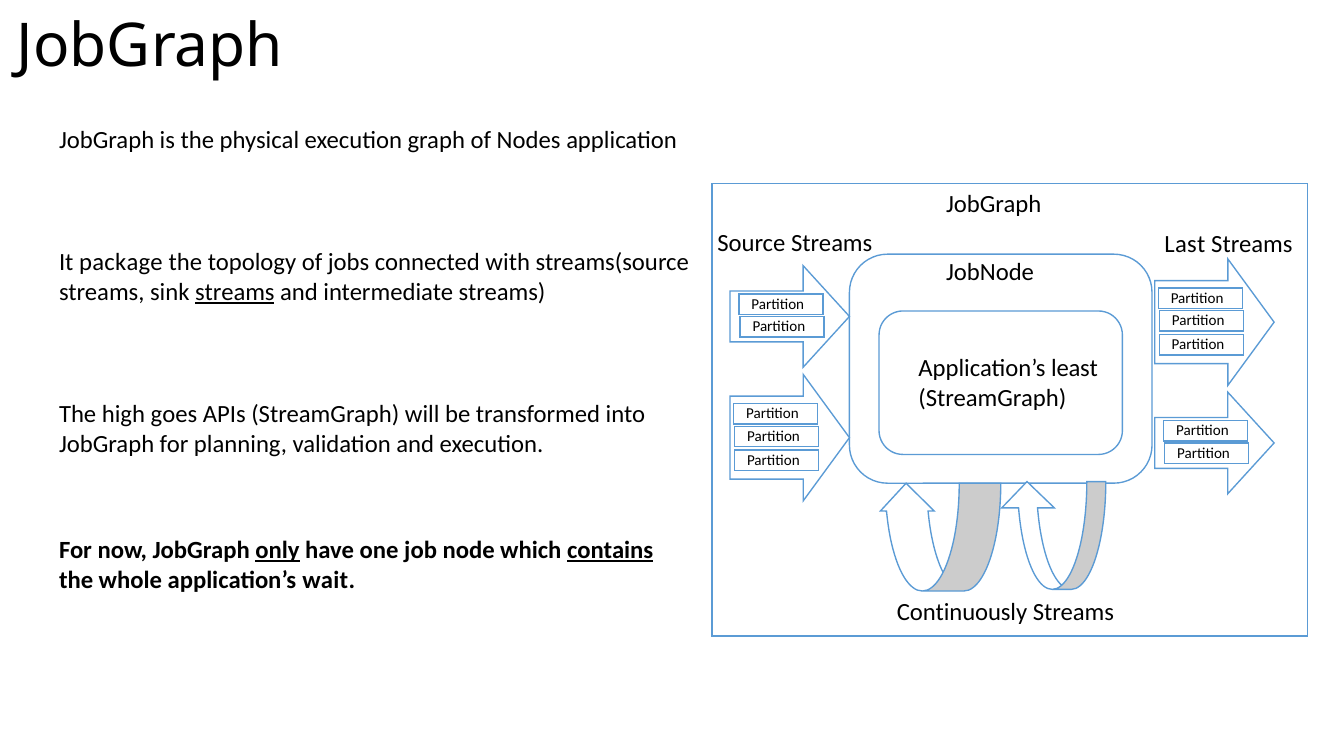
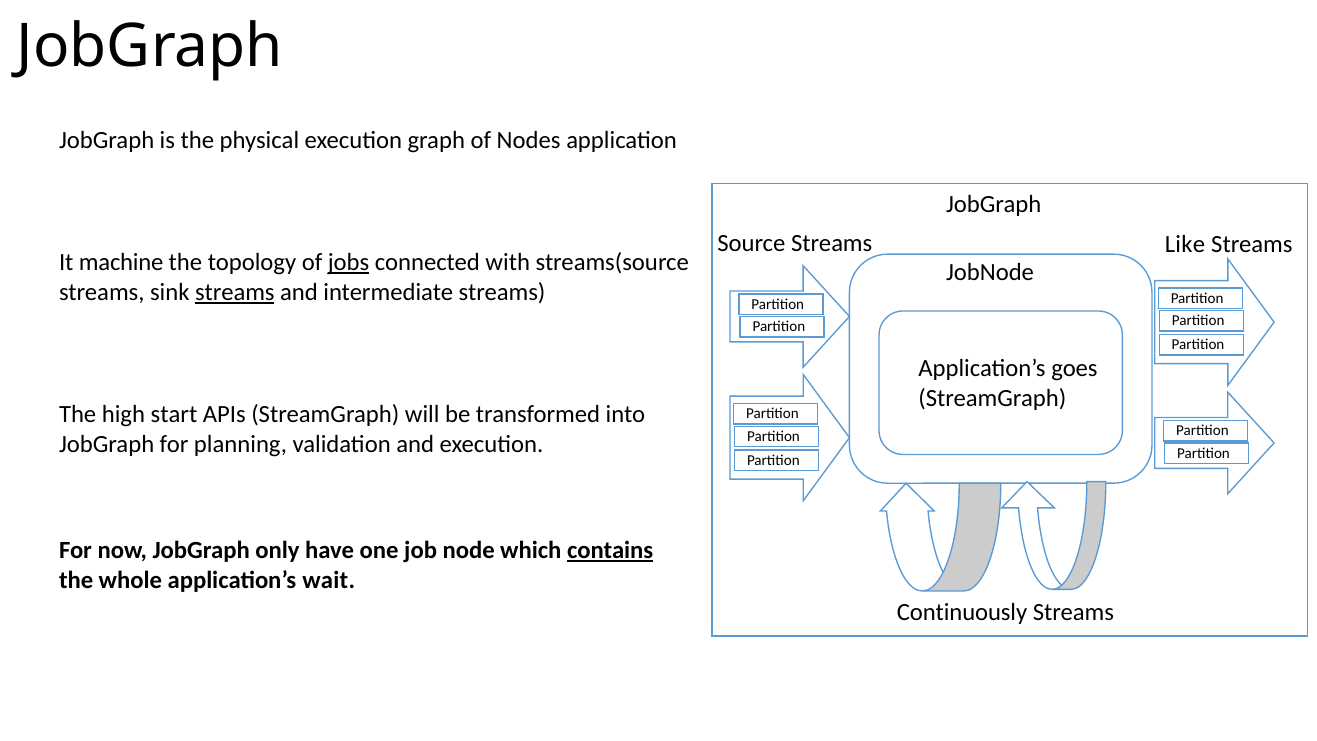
Last: Last -> Like
package: package -> machine
jobs underline: none -> present
least: least -> goes
goes: goes -> start
only underline: present -> none
